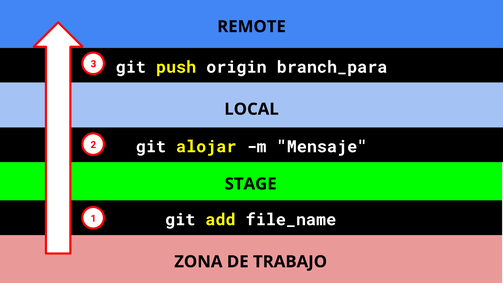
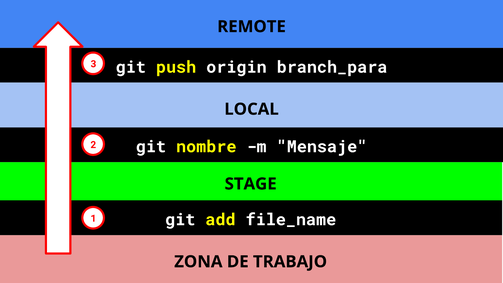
alojar: alojar -> nombre
